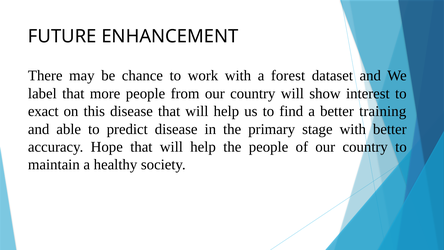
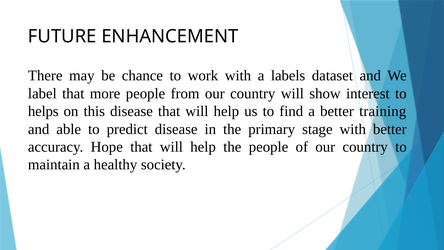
forest: forest -> labels
exact: exact -> helps
